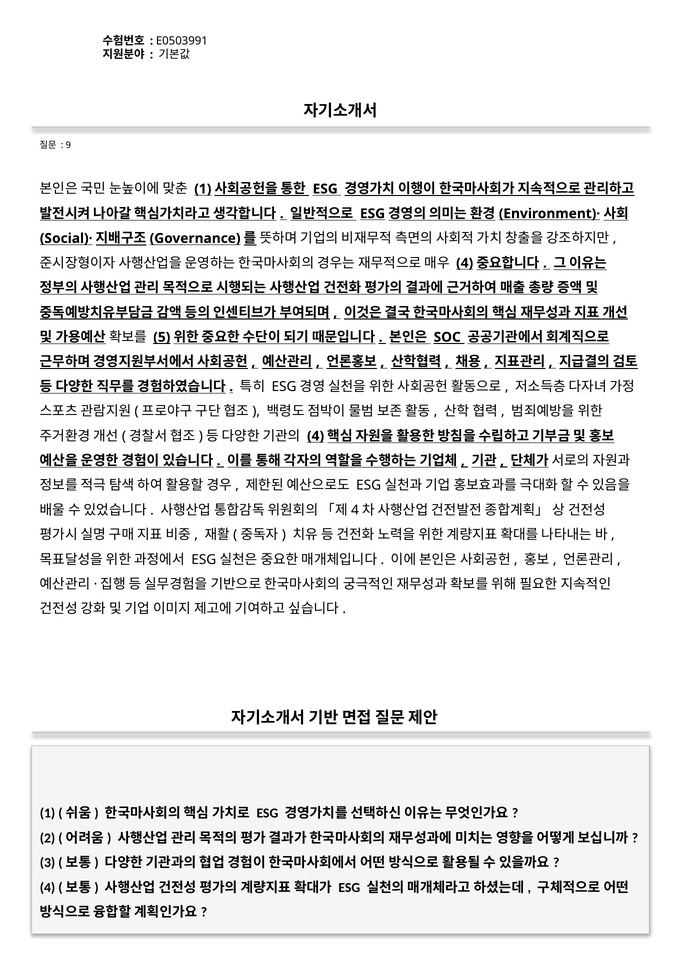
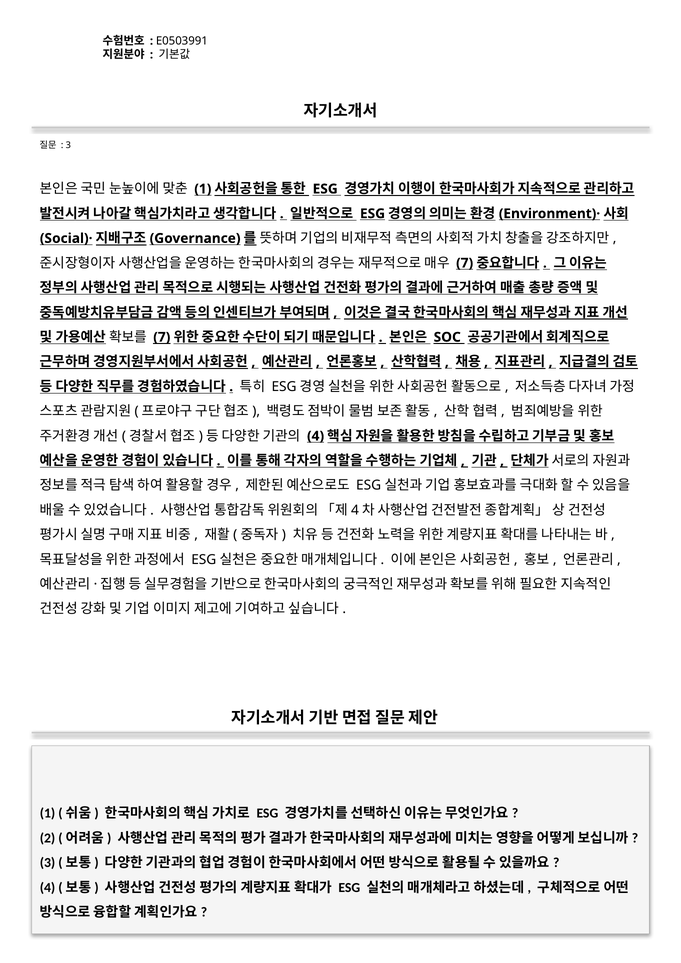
9 at (68, 145): 9 -> 3
4 at (465, 263): 4 -> 7
5 at (162, 337): 5 -> 7
